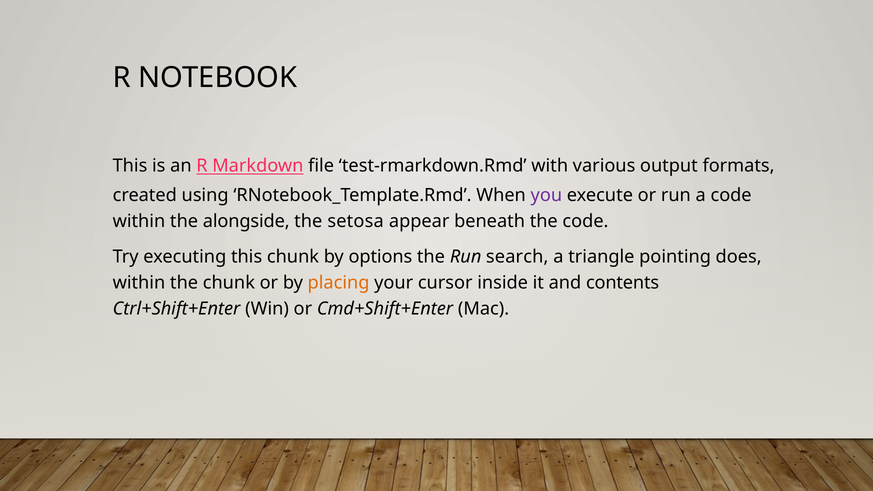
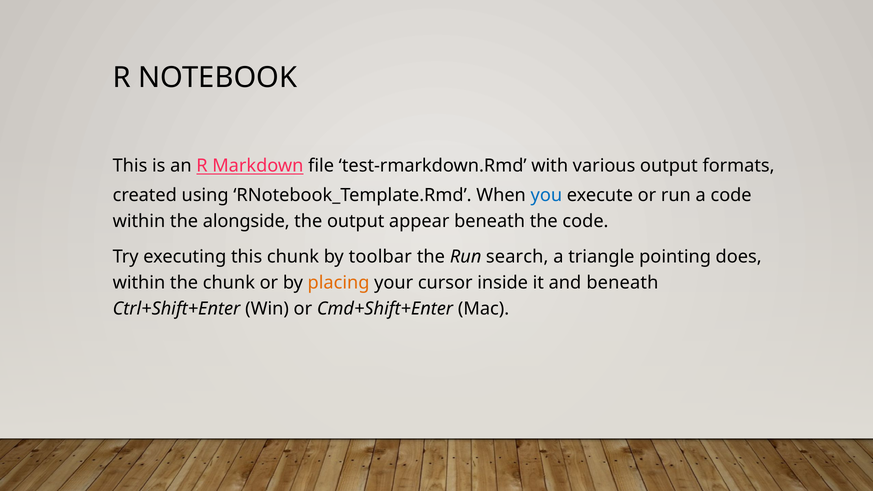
you colour: purple -> blue
the setosa: setosa -> output
options: options -> toolbar
and contents: contents -> beneath
